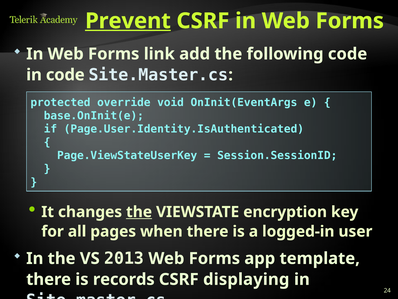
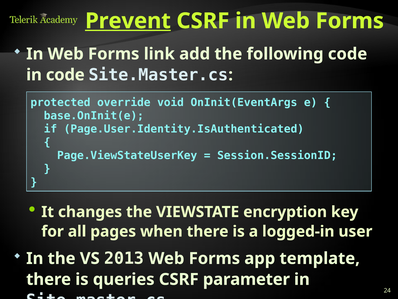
the at (139, 212) underline: present -> none
records: records -> queries
displaying: displaying -> parameter
